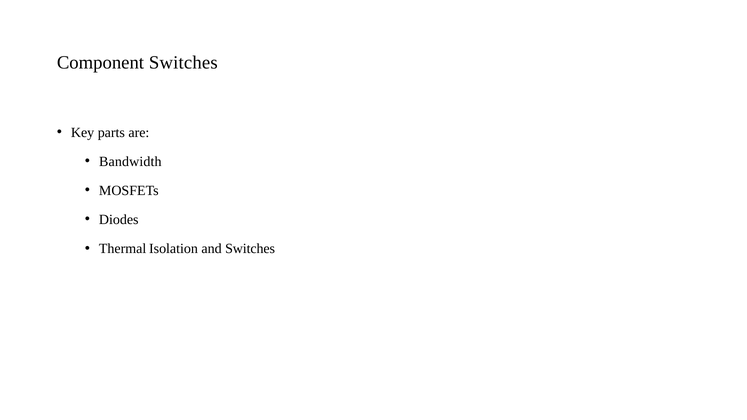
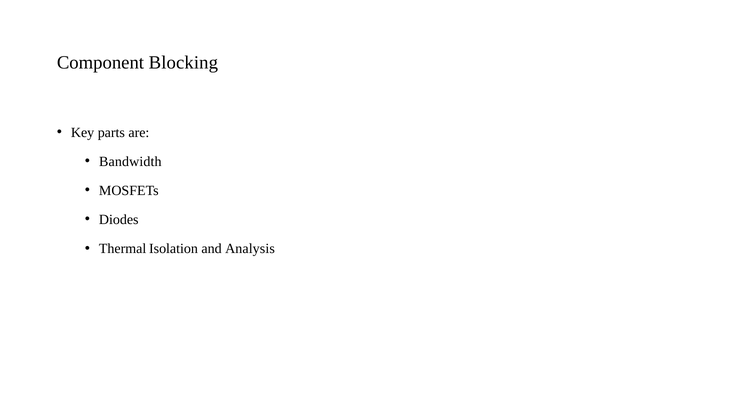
Component Switches: Switches -> Blocking
and Switches: Switches -> Analysis
